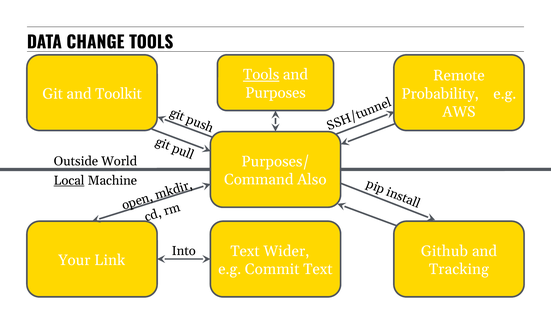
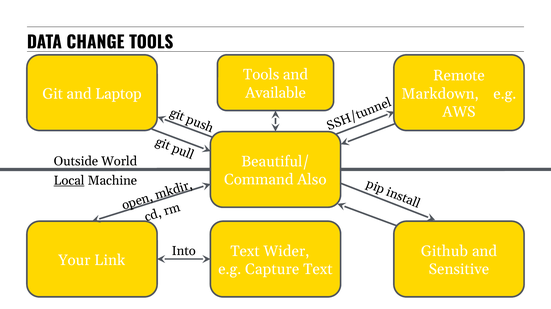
Tools at (261, 75) underline: present -> none
Purposes: Purposes -> Available
Toolkit: Toolkit -> Laptop
Probability: Probability -> Markdown
Purposes/: Purposes/ -> Beautiful/
Commit: Commit -> Capture
Tracking: Tracking -> Sensitive
